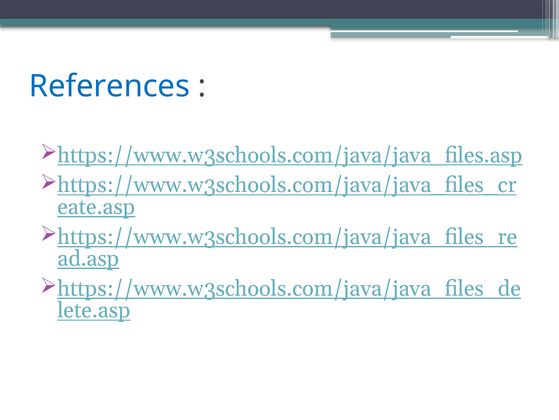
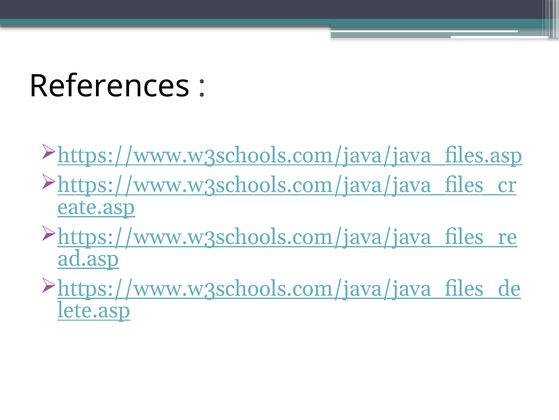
References colour: blue -> black
